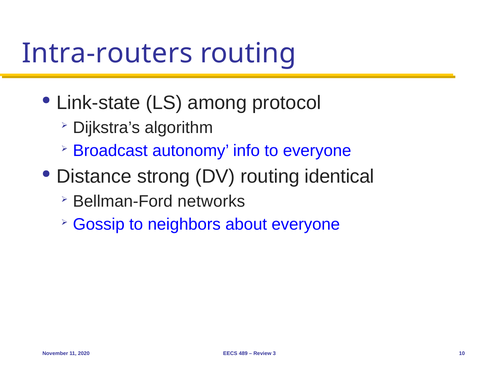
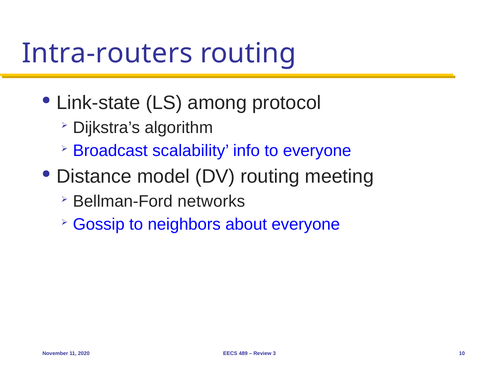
autonomy: autonomy -> scalability
strong: strong -> model
identical: identical -> meeting
